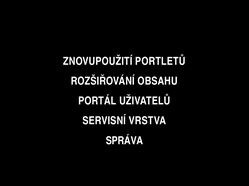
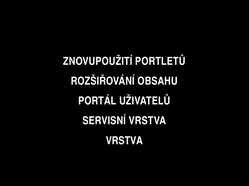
SPRÁVA at (124, 141): SPRÁVA -> VRSTVA
